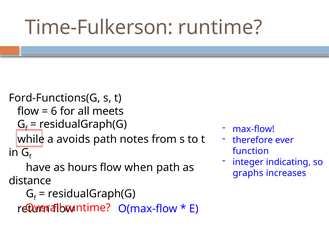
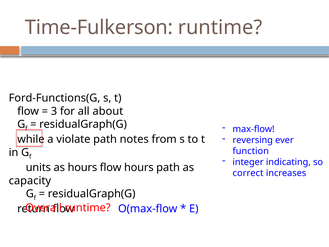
6: 6 -> 3
meets: meets -> about
therefore: therefore -> reversing
avoids: avoids -> violate
have: have -> units
flow when: when -> hours
graphs: graphs -> correct
distance: distance -> capacity
